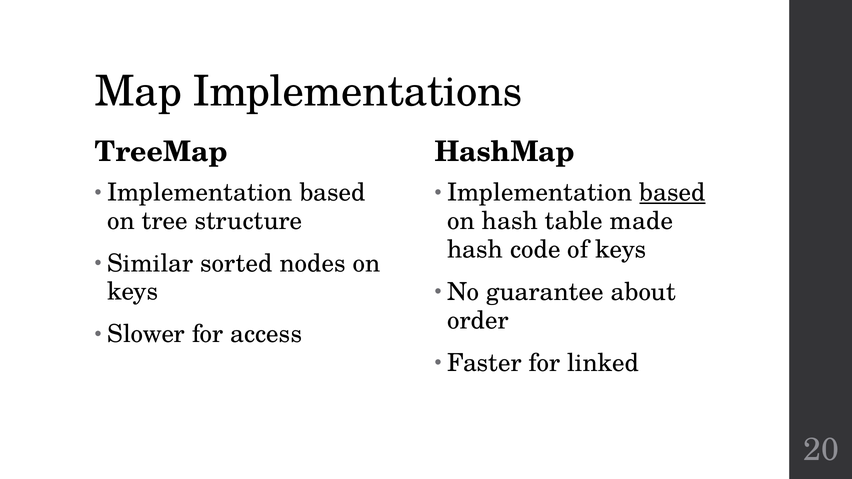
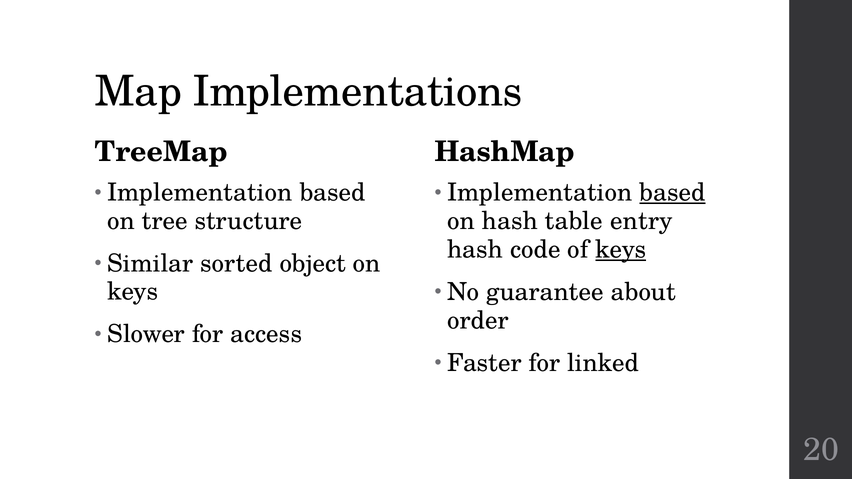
made: made -> entry
keys at (621, 250) underline: none -> present
nodes: nodes -> object
